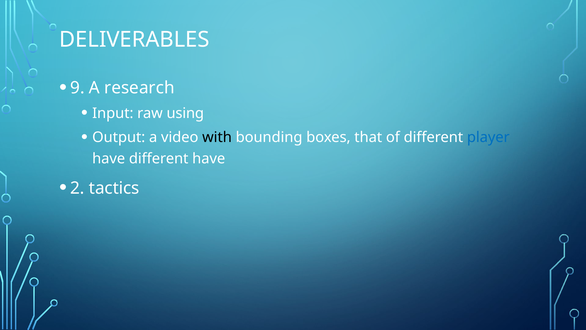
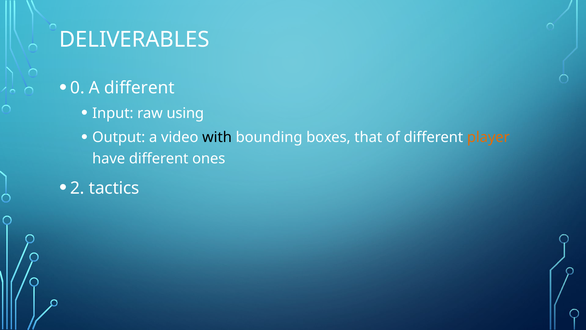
9: 9 -> 0
A research: research -> different
player colour: blue -> orange
different have: have -> ones
